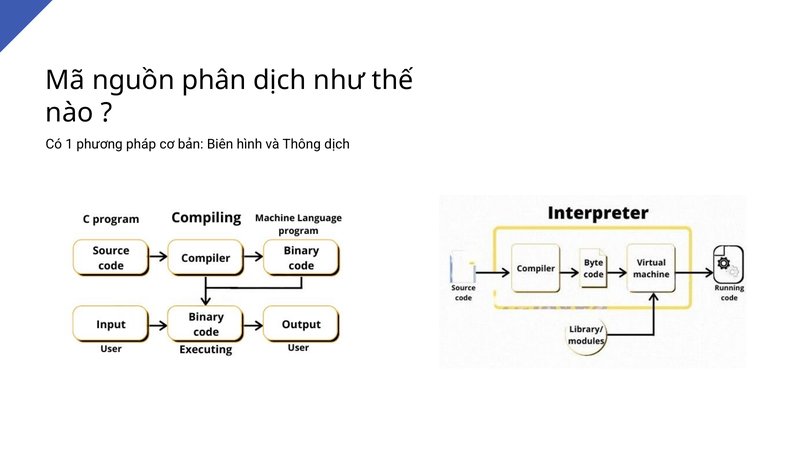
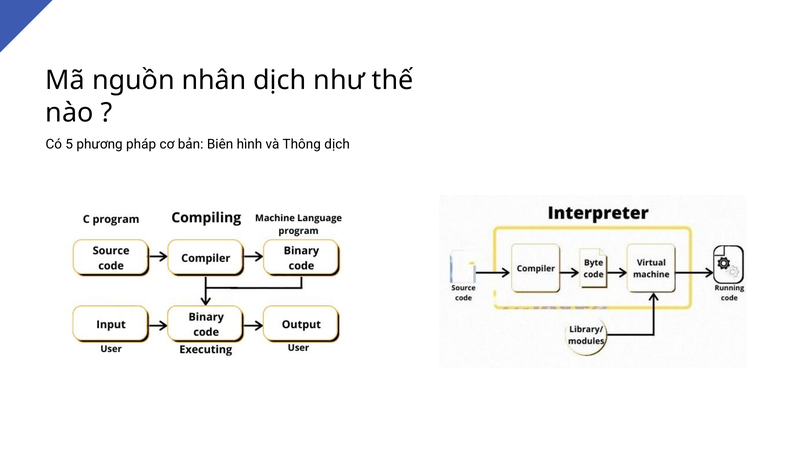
phân: phân -> nhân
1: 1 -> 5
